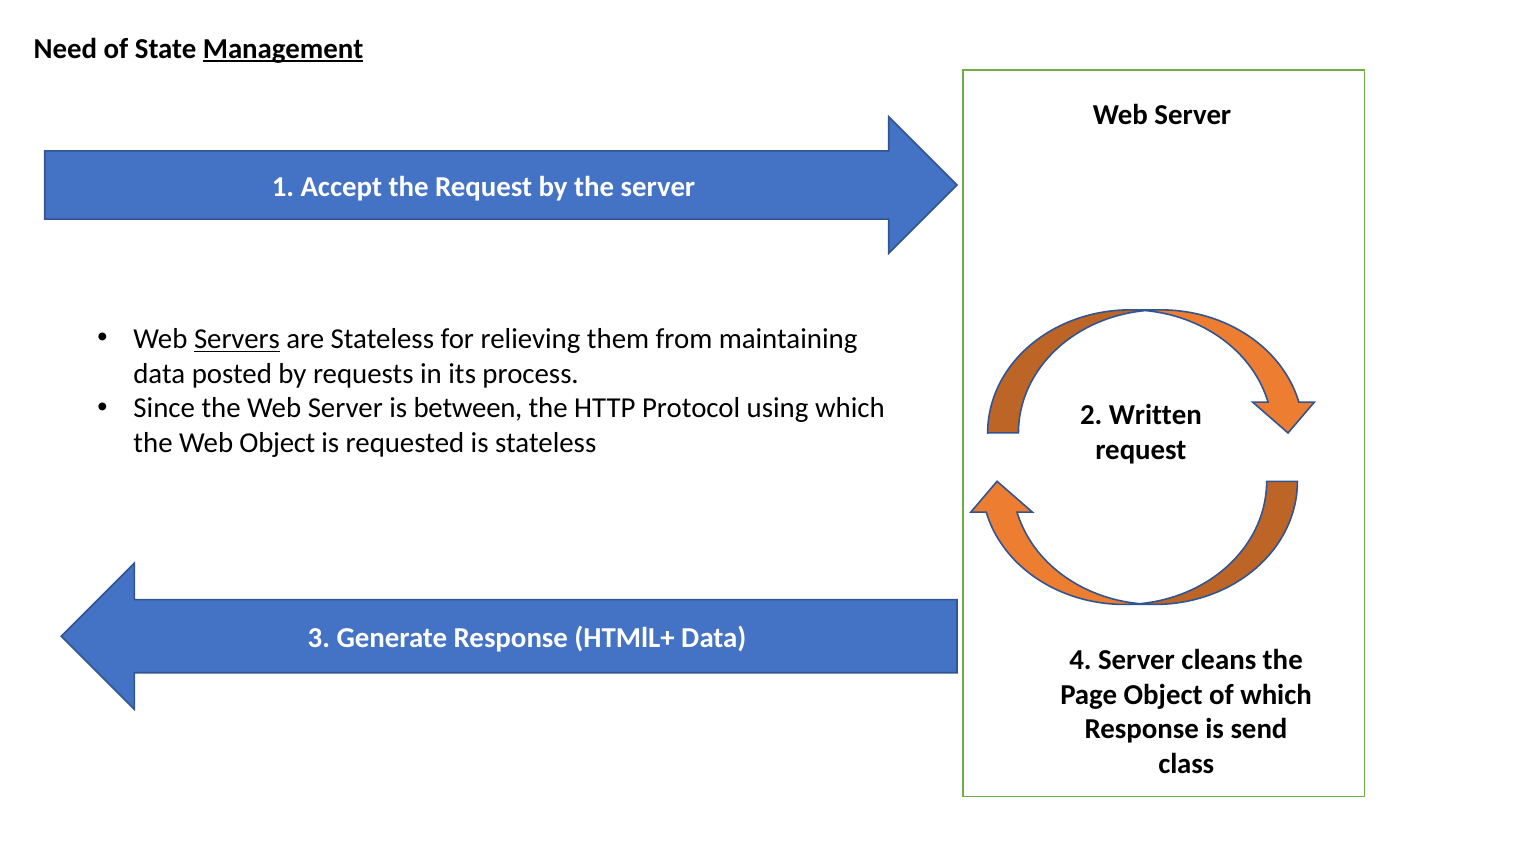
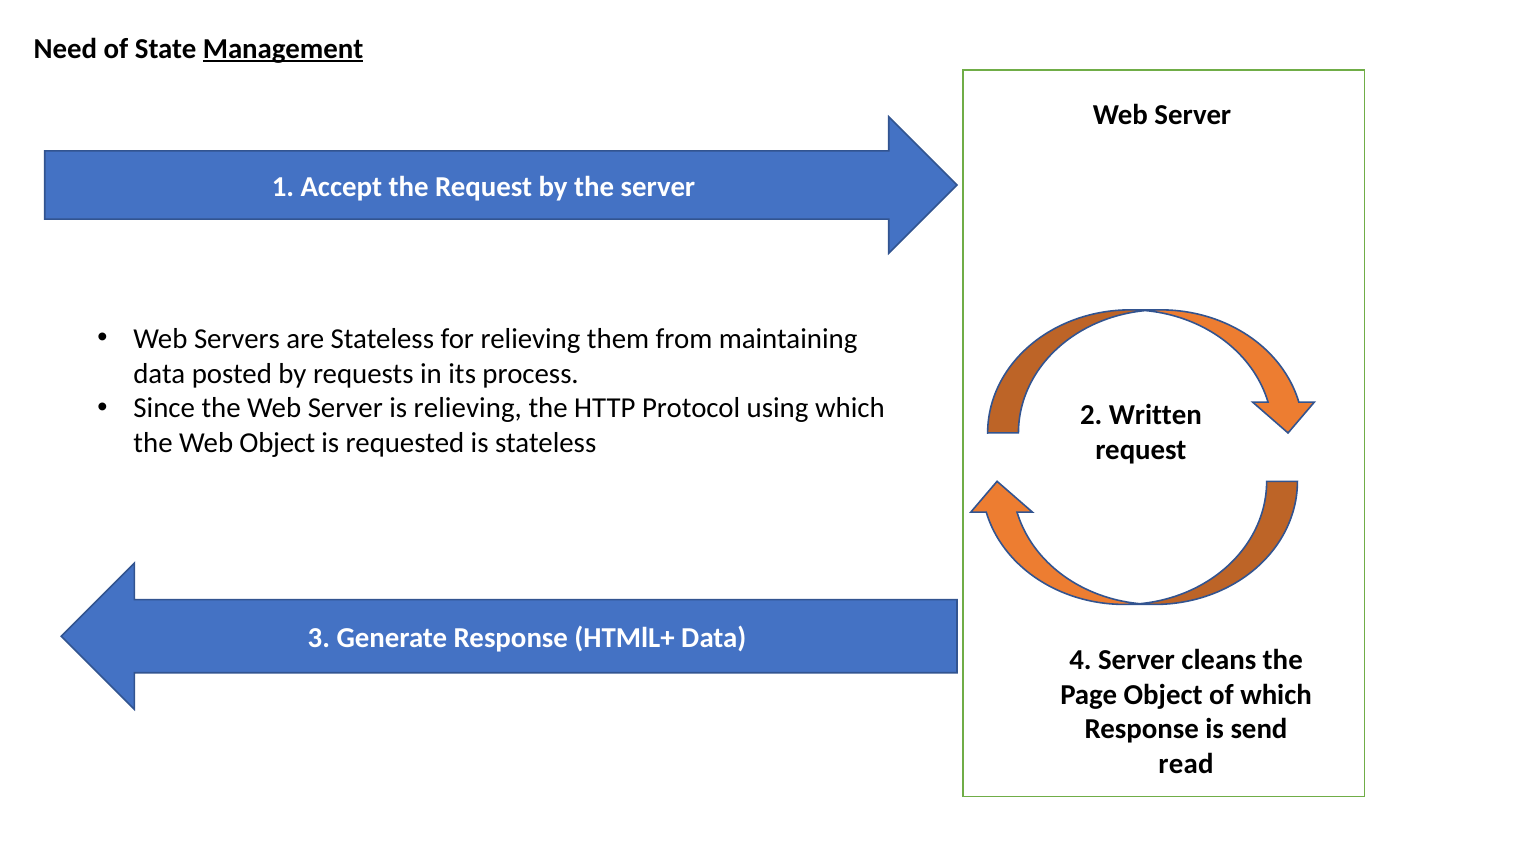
Servers underline: present -> none
is between: between -> relieving
class: class -> read
